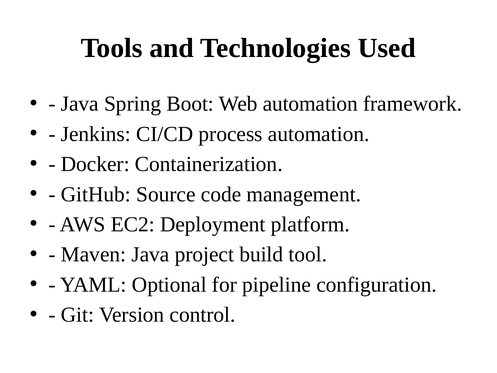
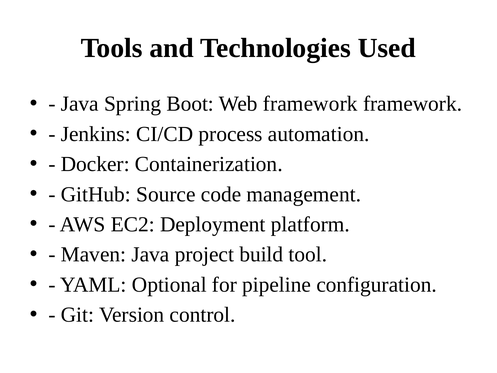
Web automation: automation -> framework
